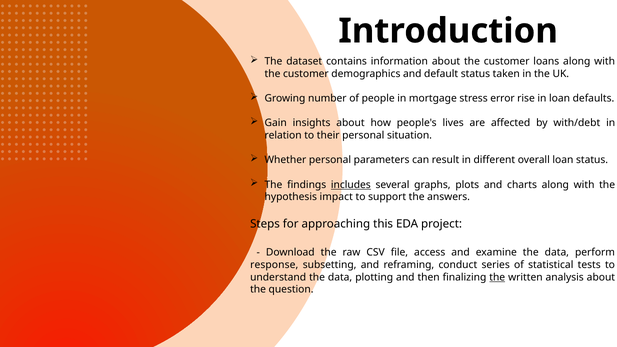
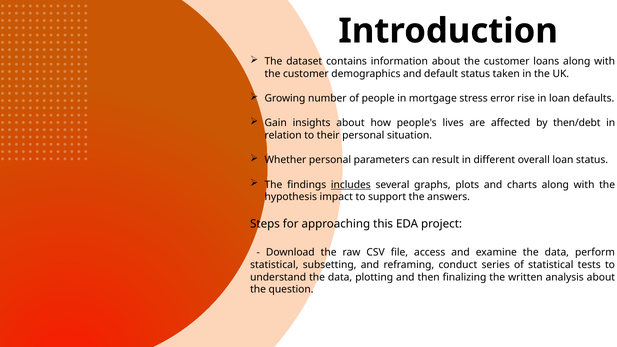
with/debt: with/debt -> then/debt
response at (274, 265): response -> statistical
the at (497, 277) underline: present -> none
